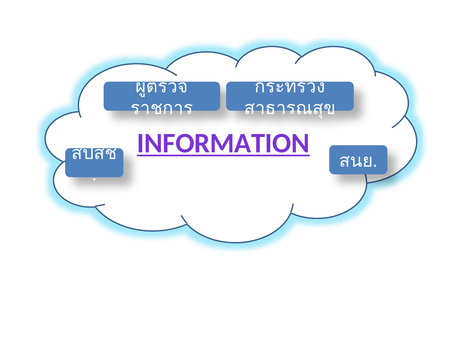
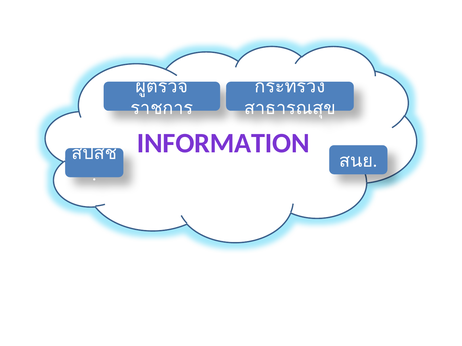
INFORMATION underline: present -> none
